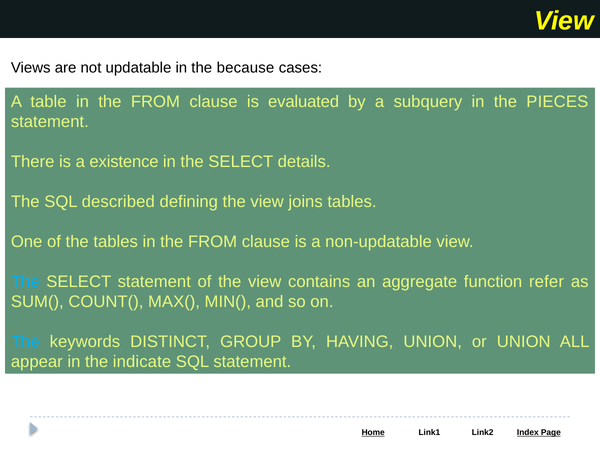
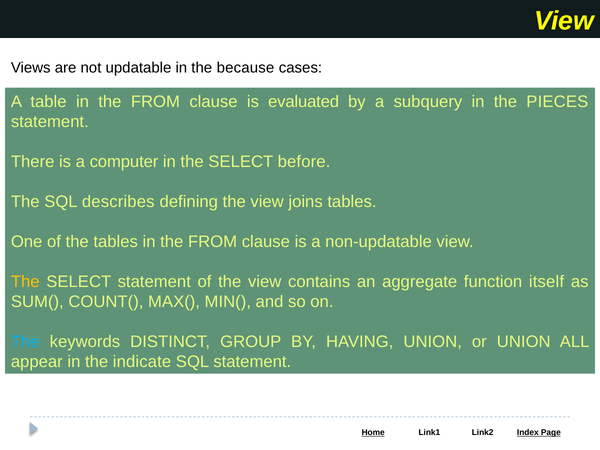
existence: existence -> computer
details: details -> before
described: described -> describes
The at (25, 282) colour: light blue -> yellow
refer: refer -> itself
